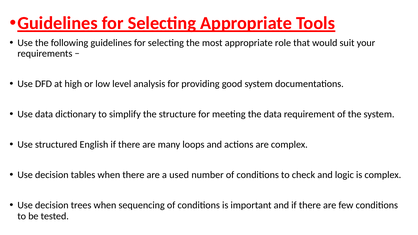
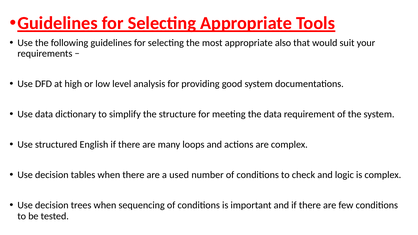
role: role -> also
